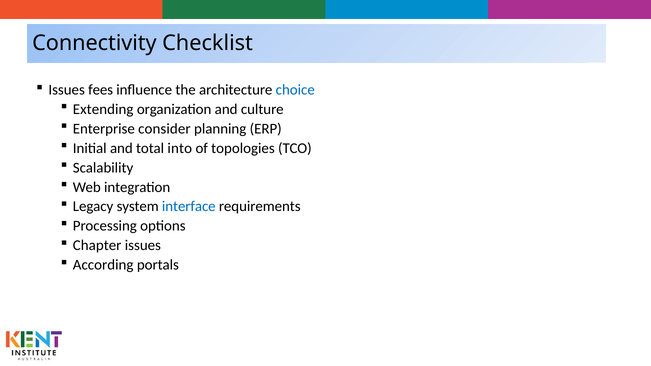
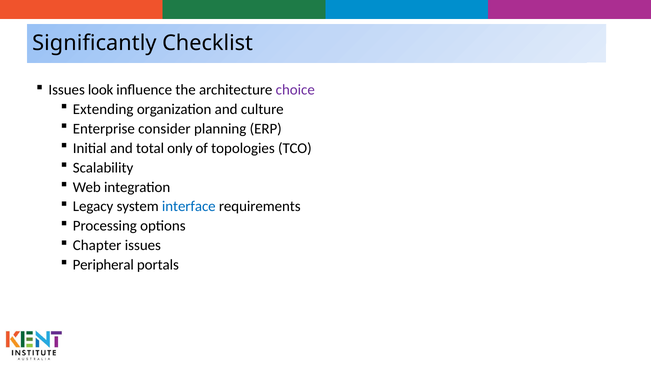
Connectivity: Connectivity -> Significantly
fees: fees -> look
choice colour: blue -> purple
into: into -> only
According: According -> Peripheral
